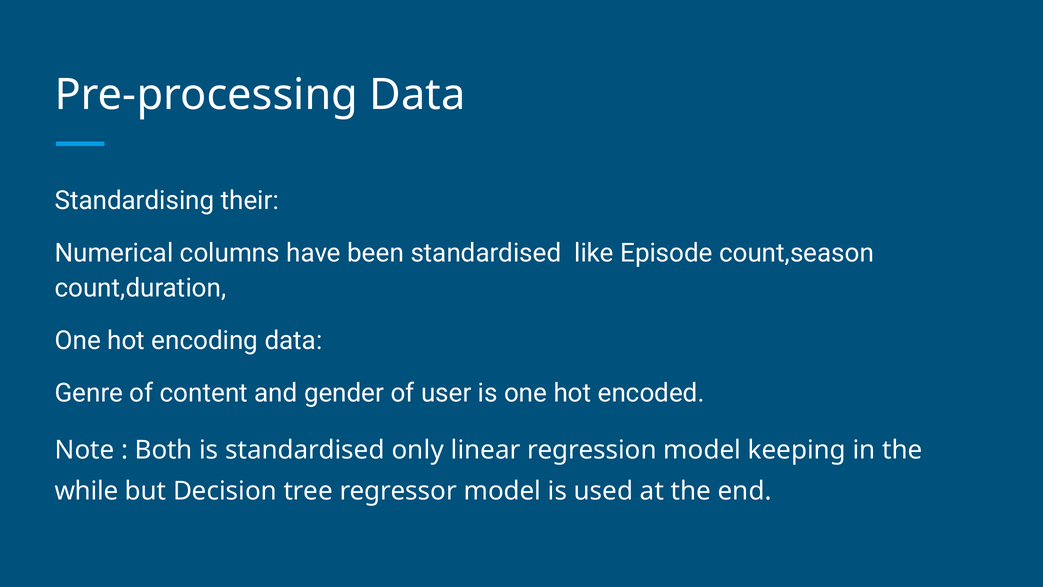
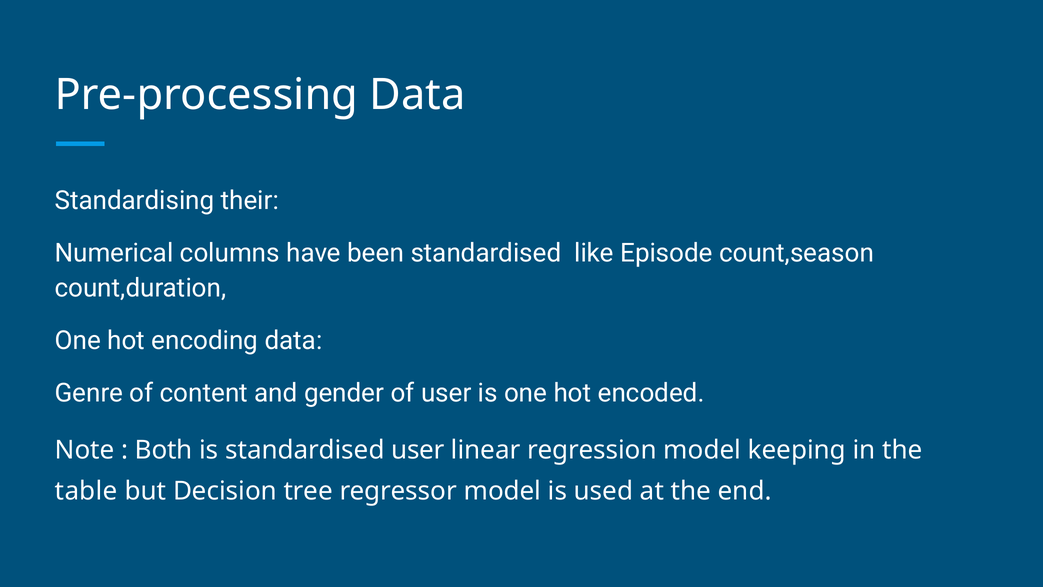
standardised only: only -> user
while: while -> table
